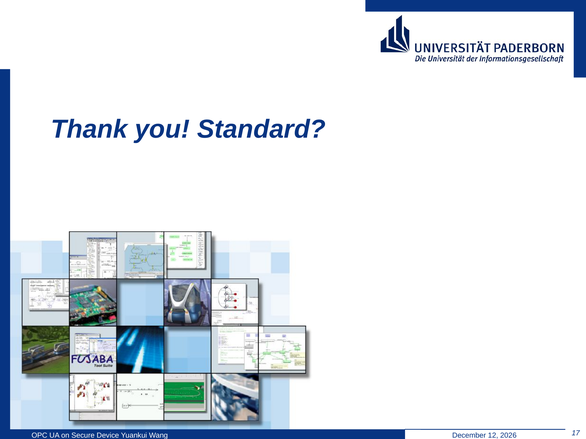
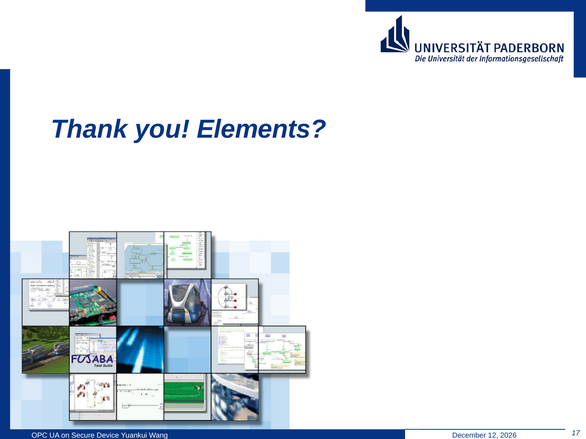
Standard: Standard -> Elements
